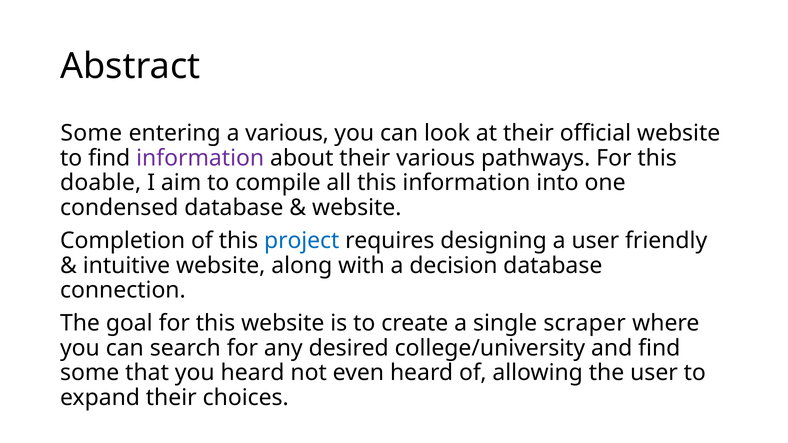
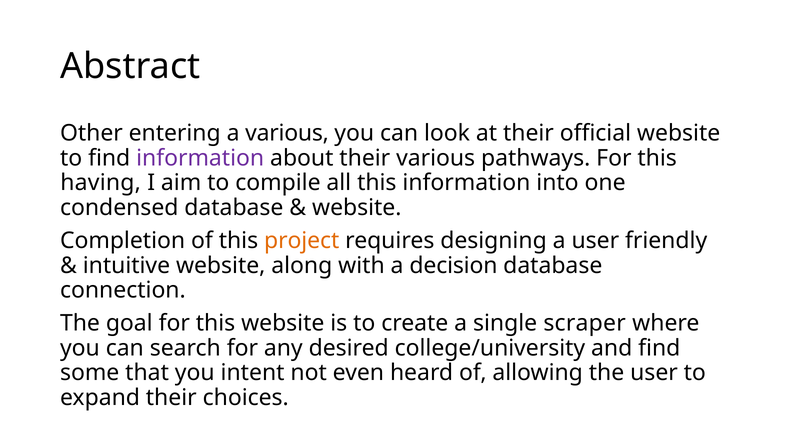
Some at (91, 133): Some -> Other
doable: doable -> having
project colour: blue -> orange
you heard: heard -> intent
